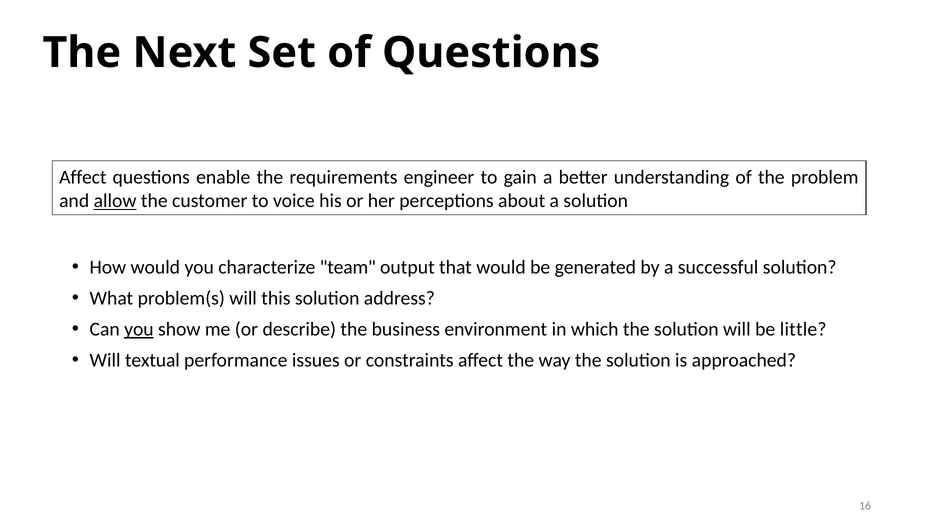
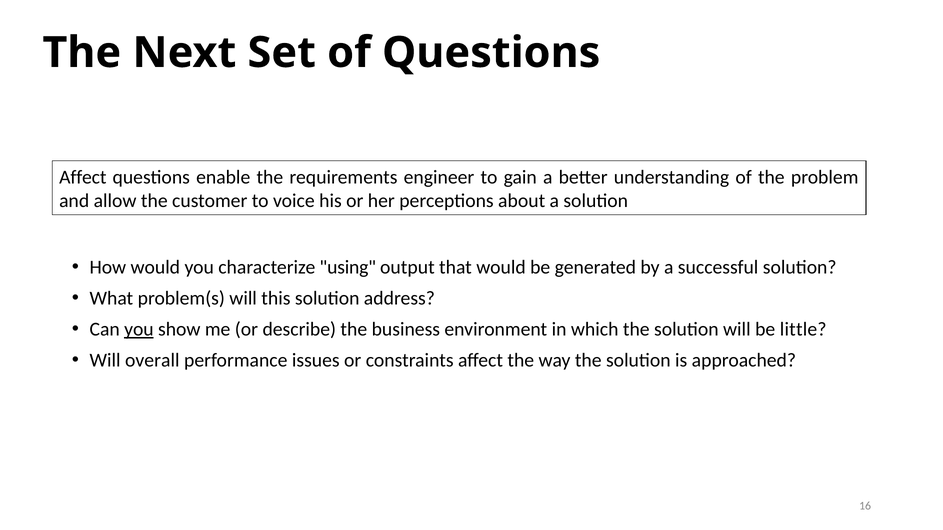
allow underline: present -> none
team: team -> using
textual: textual -> overall
